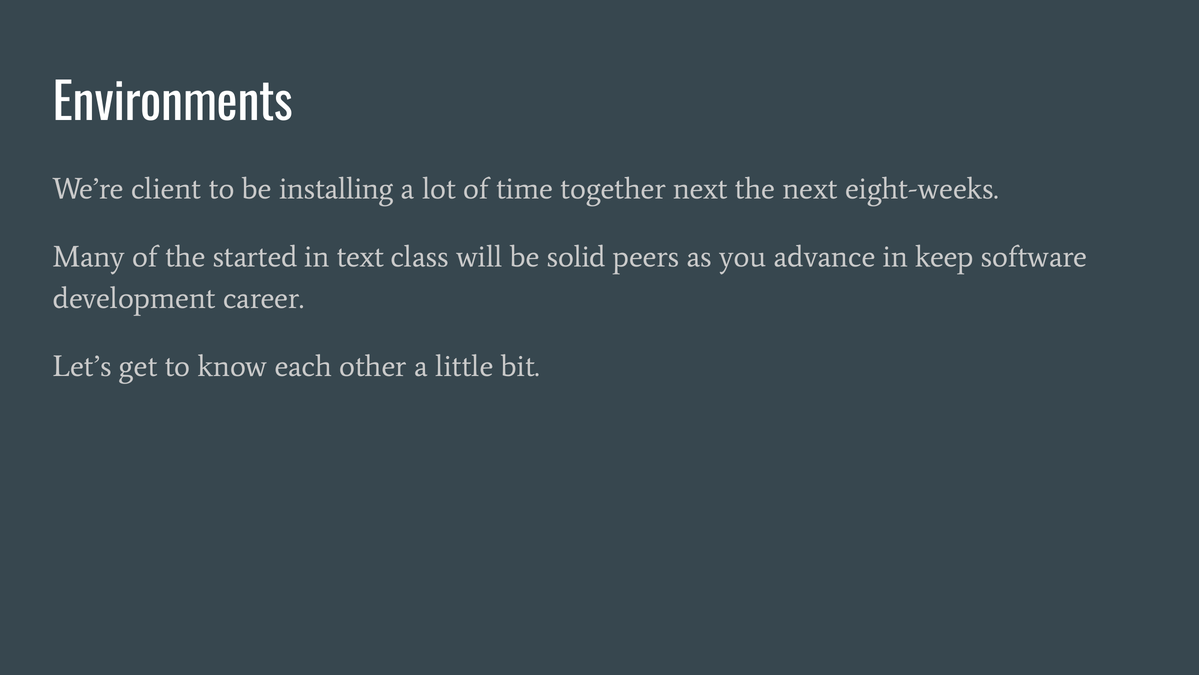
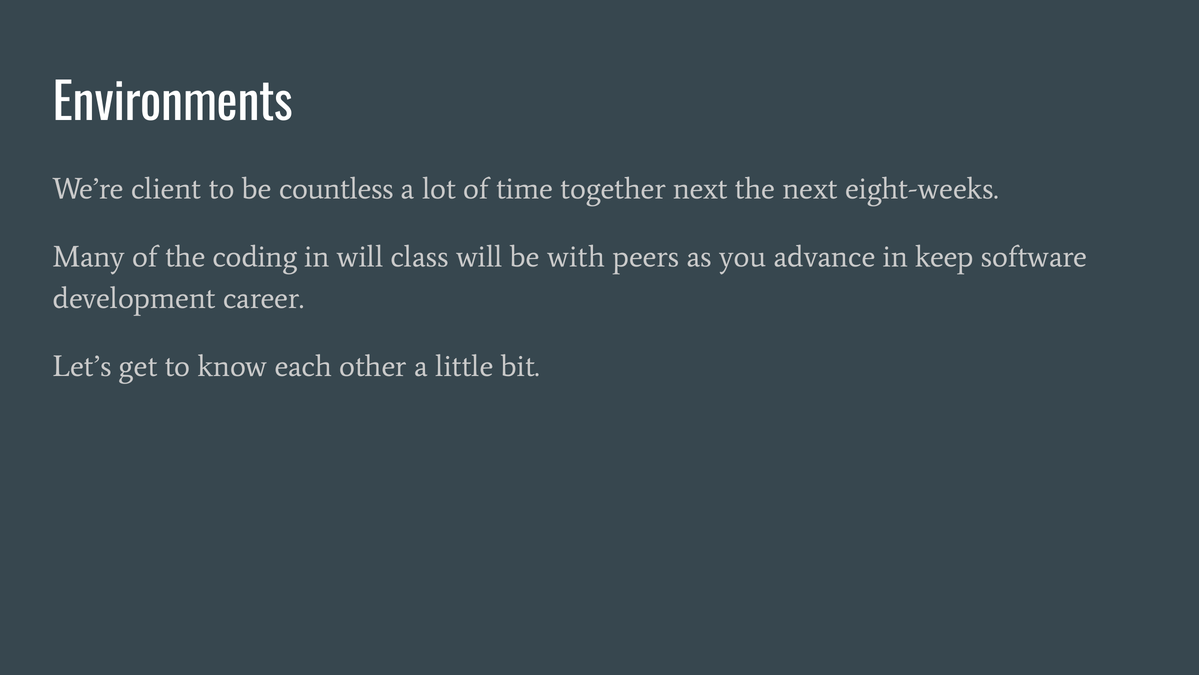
installing: installing -> countless
started: started -> coding
in text: text -> will
solid: solid -> with
